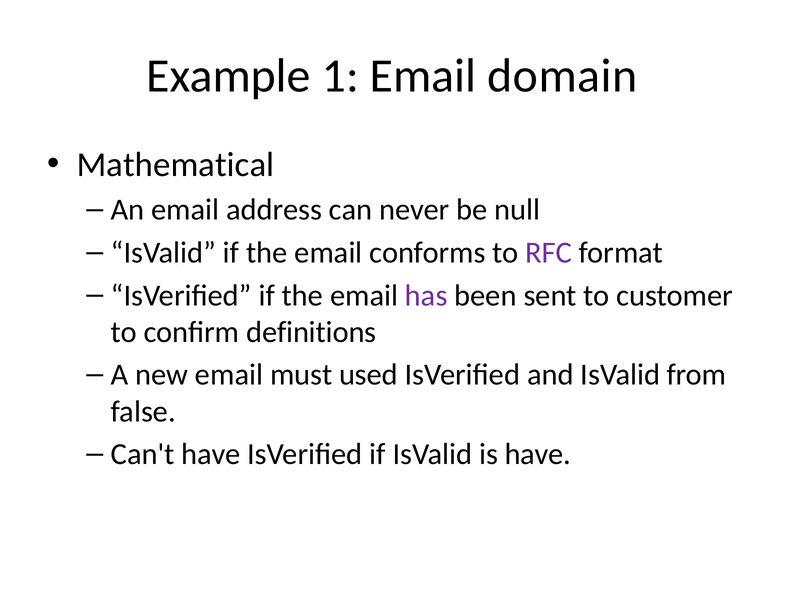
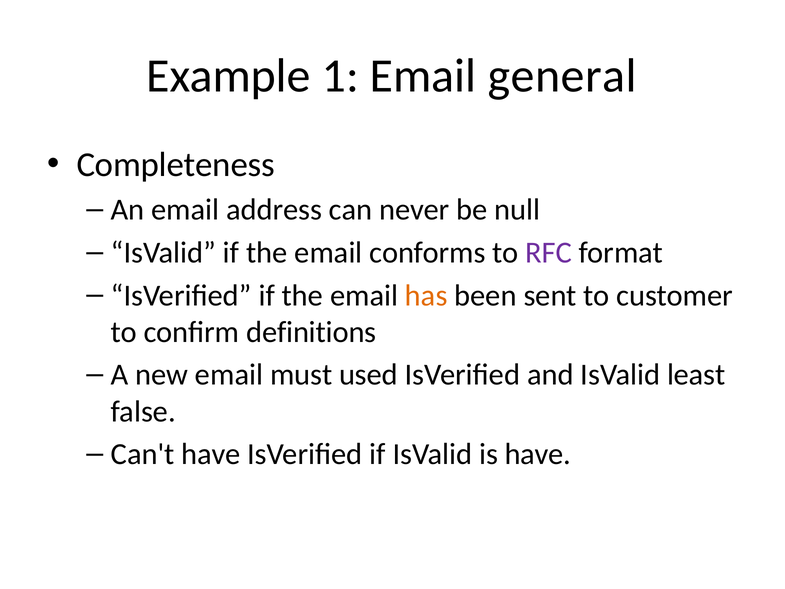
domain: domain -> general
Mathematical: Mathematical -> Completeness
has colour: purple -> orange
from: from -> least
